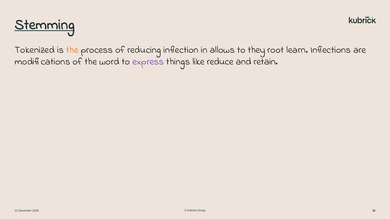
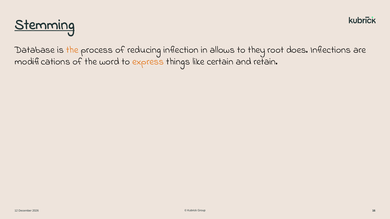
Tokenized: Tokenized -> Database
learn: learn -> does
express colour: purple -> orange
reduce: reduce -> certain
